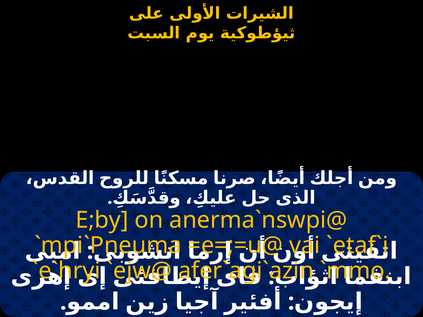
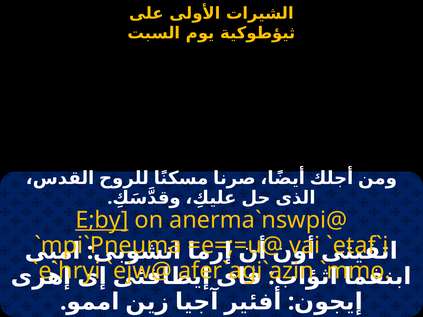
E;by underline: none -> present
